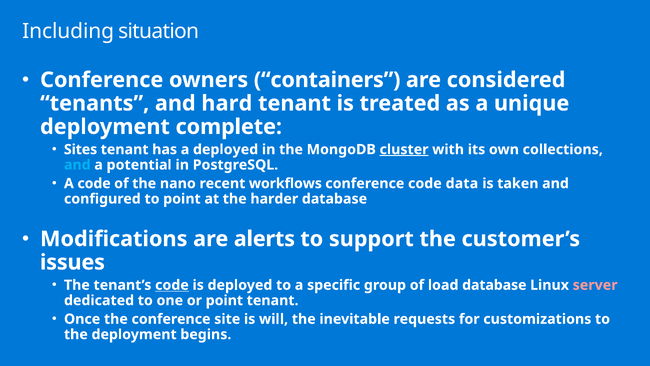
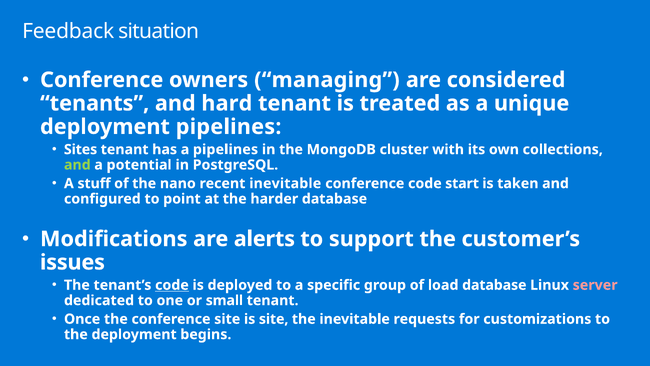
Including: Including -> Feedback
containers: containers -> managing
deployment complete: complete -> pipelines
a deployed: deployed -> pipelines
cluster underline: present -> none
and at (77, 165) colour: light blue -> light green
A code: code -> stuff
recent workflows: workflows -> inevitable
data: data -> start
or point: point -> small
is will: will -> site
